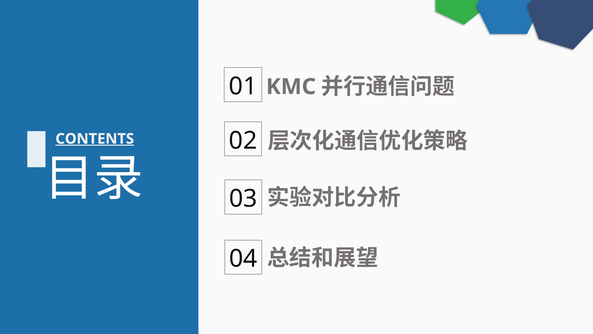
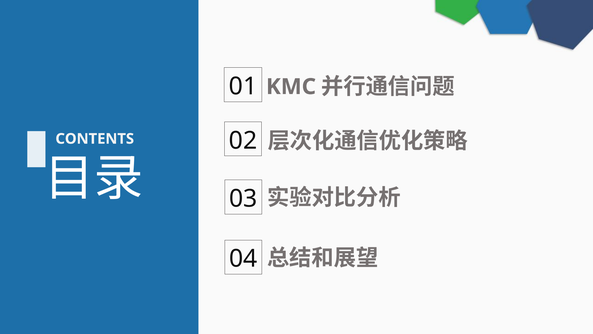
CONTENTS underline: present -> none
